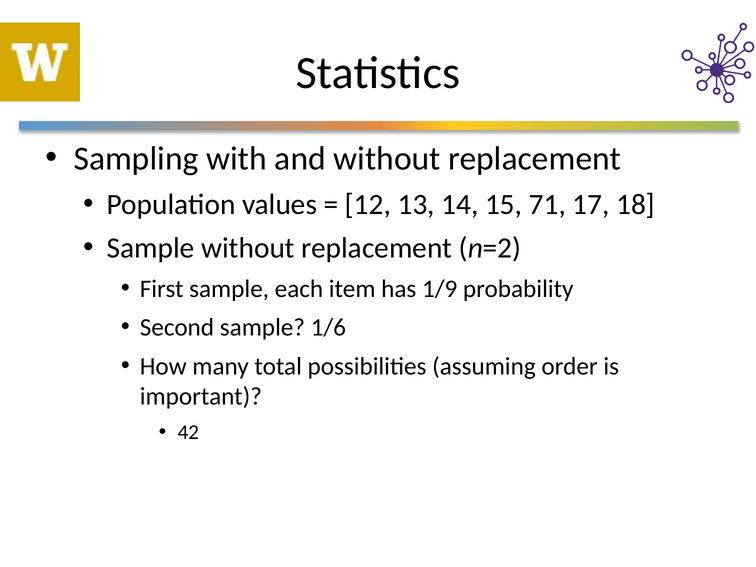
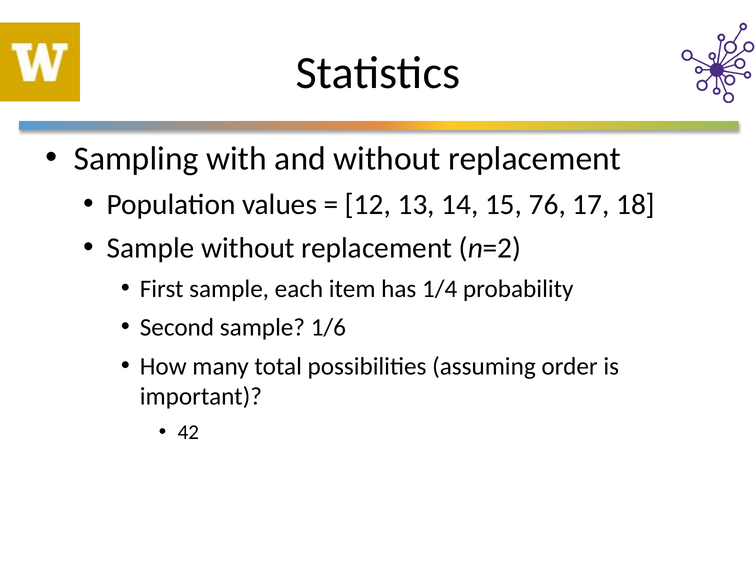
71: 71 -> 76
1/9: 1/9 -> 1/4
